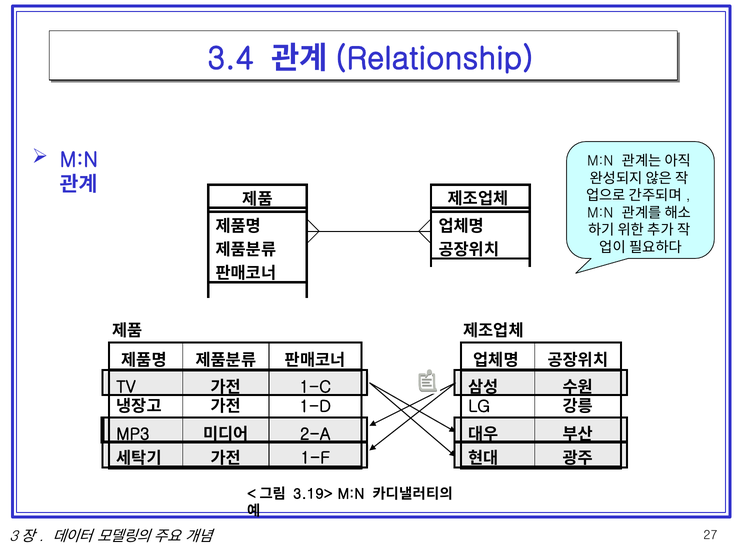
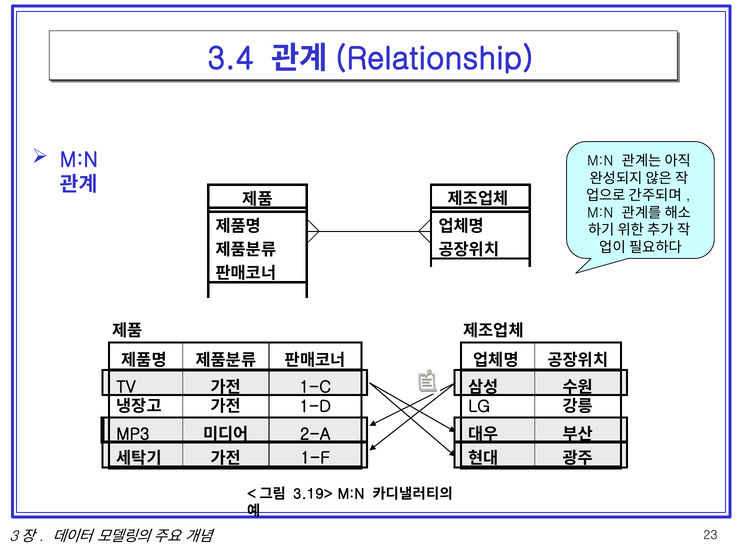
27: 27 -> 23
